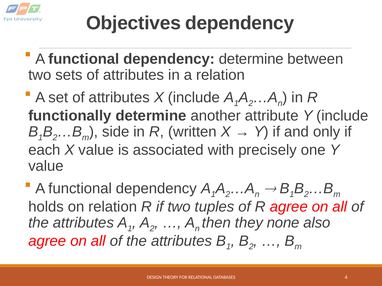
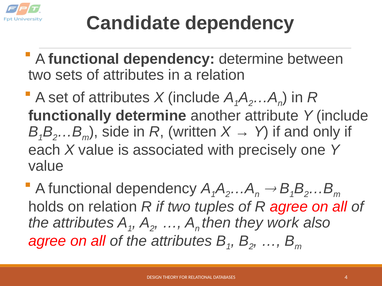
Objectives: Objectives -> Candidate
none: none -> work
